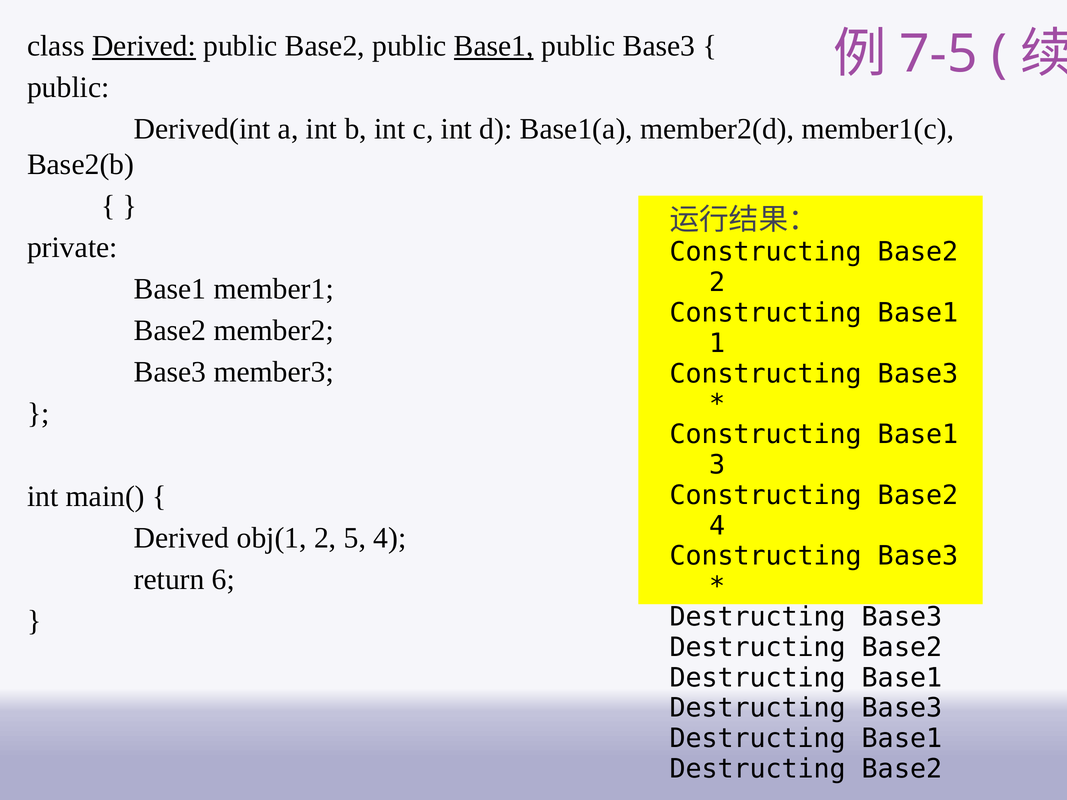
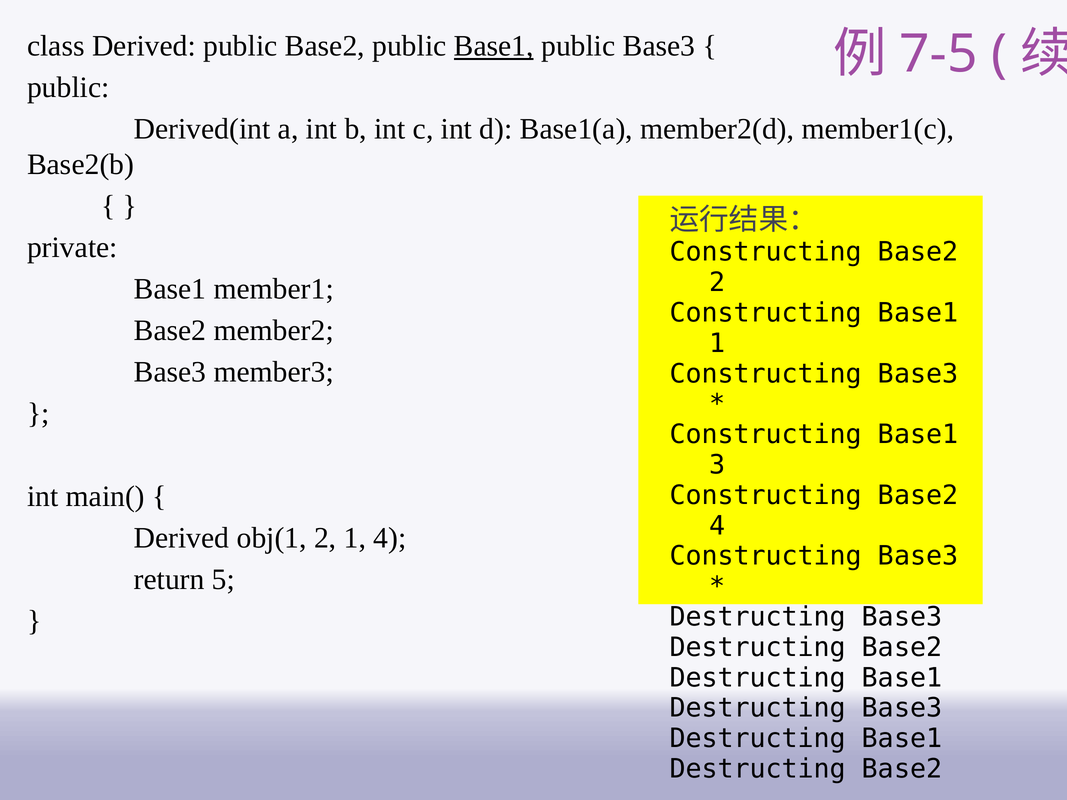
Derived at (144, 46) underline: present -> none
2 5: 5 -> 1
6: 6 -> 5
